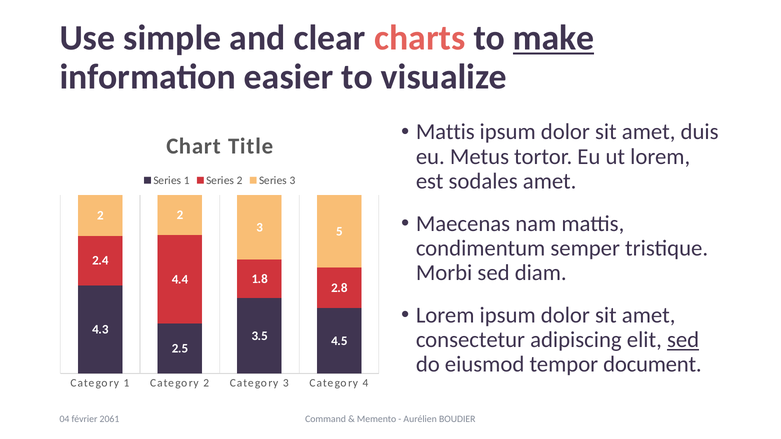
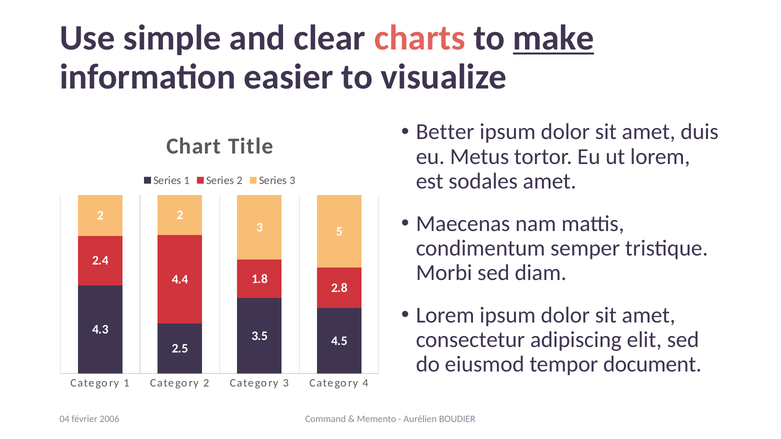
Mattis at (445, 132): Mattis -> Better
sed at (683, 340) underline: present -> none
2061: 2061 -> 2006
